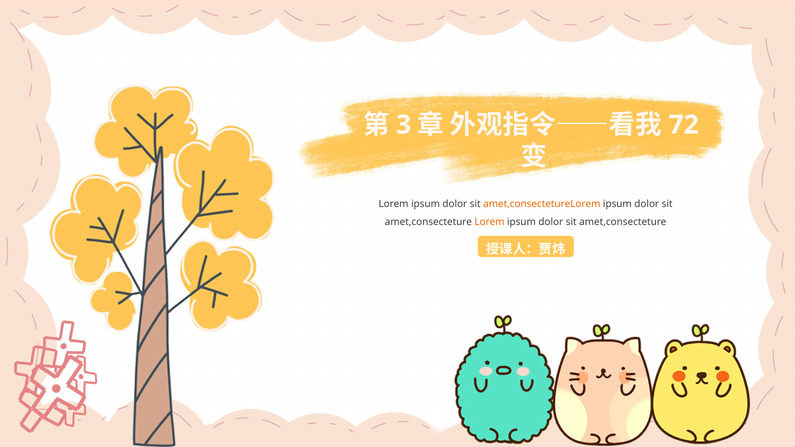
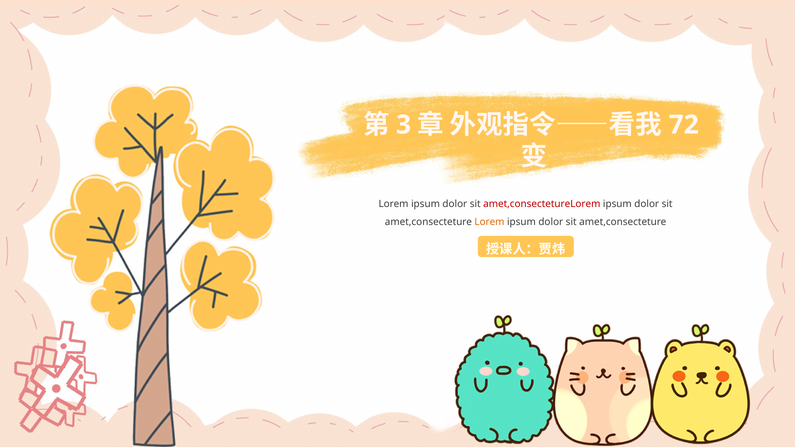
amet,consectetureLorem colour: orange -> red
